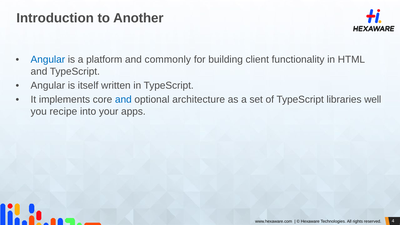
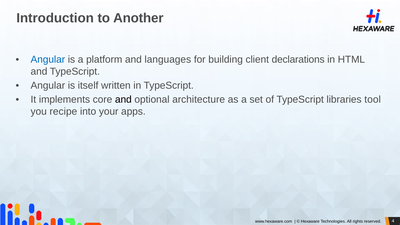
commonly: commonly -> languages
functionality: functionality -> declarations
and at (123, 100) colour: blue -> black
well: well -> tool
